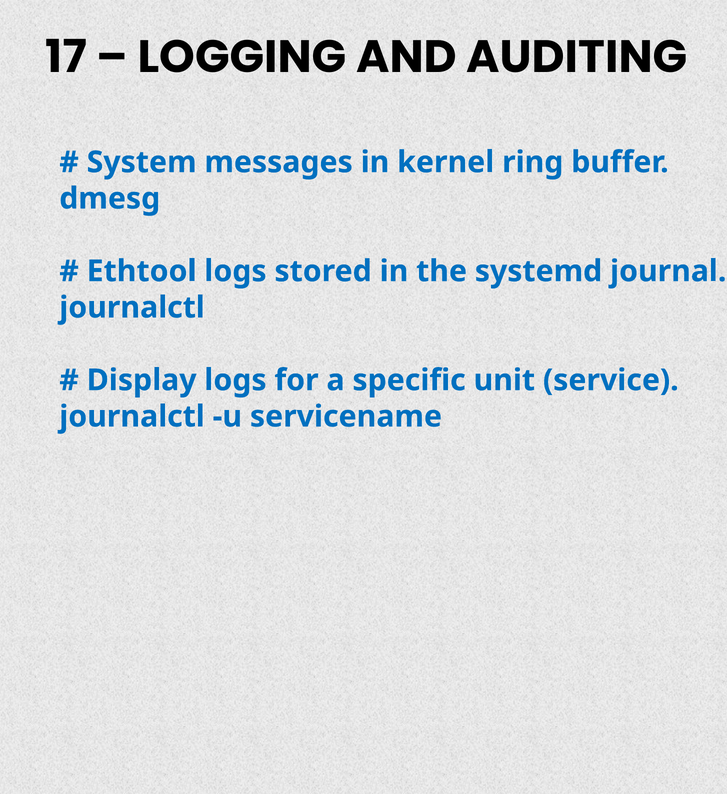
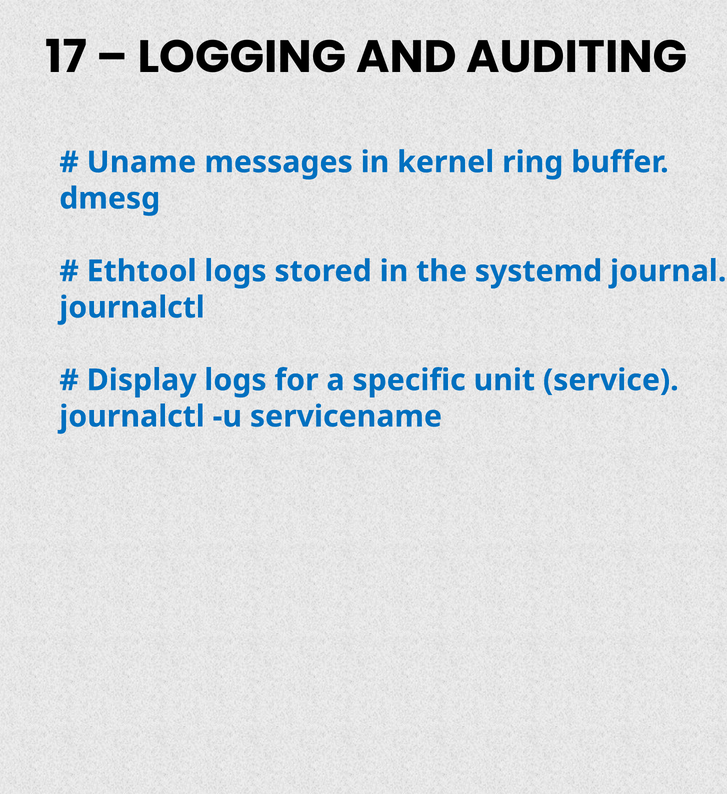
System: System -> Uname
